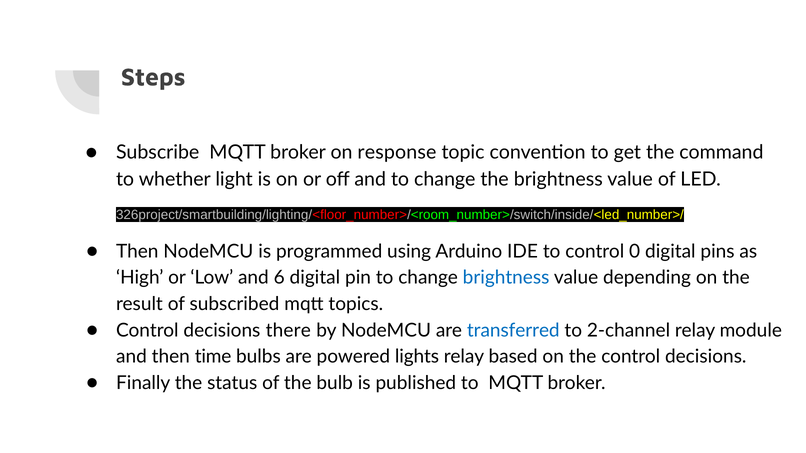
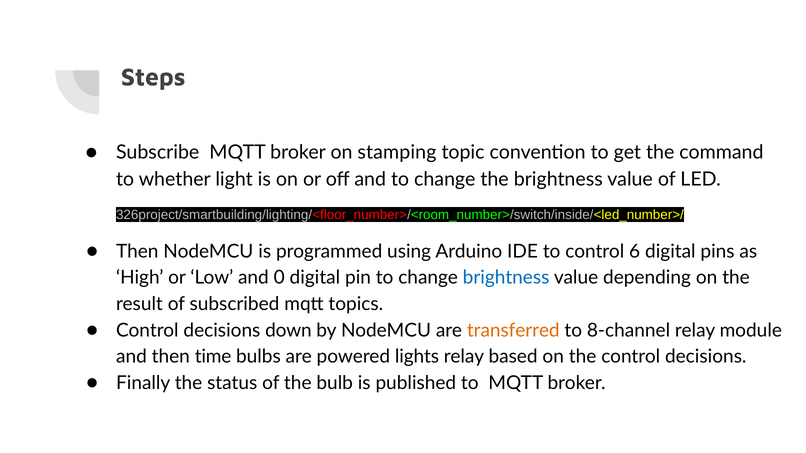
response: response -> stamping
0: 0 -> 6
6: 6 -> 0
there: there -> down
transferred colour: blue -> orange
2-channel: 2-channel -> 8-channel
